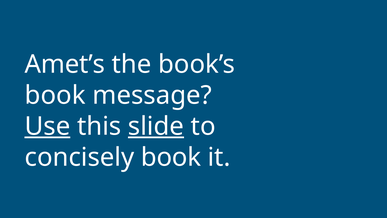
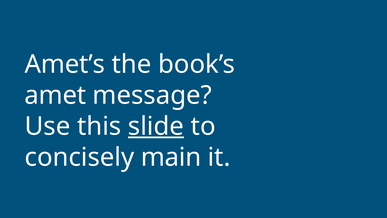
book at (55, 95): book -> amet
Use underline: present -> none
concisely book: book -> main
